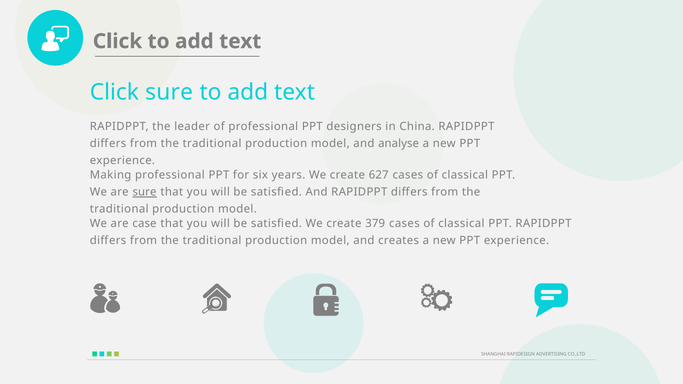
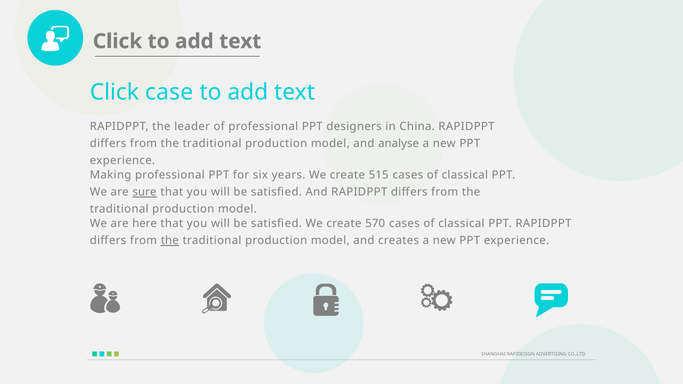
Click sure: sure -> case
627: 627 -> 515
case: case -> here
379: 379 -> 570
the at (170, 241) underline: none -> present
